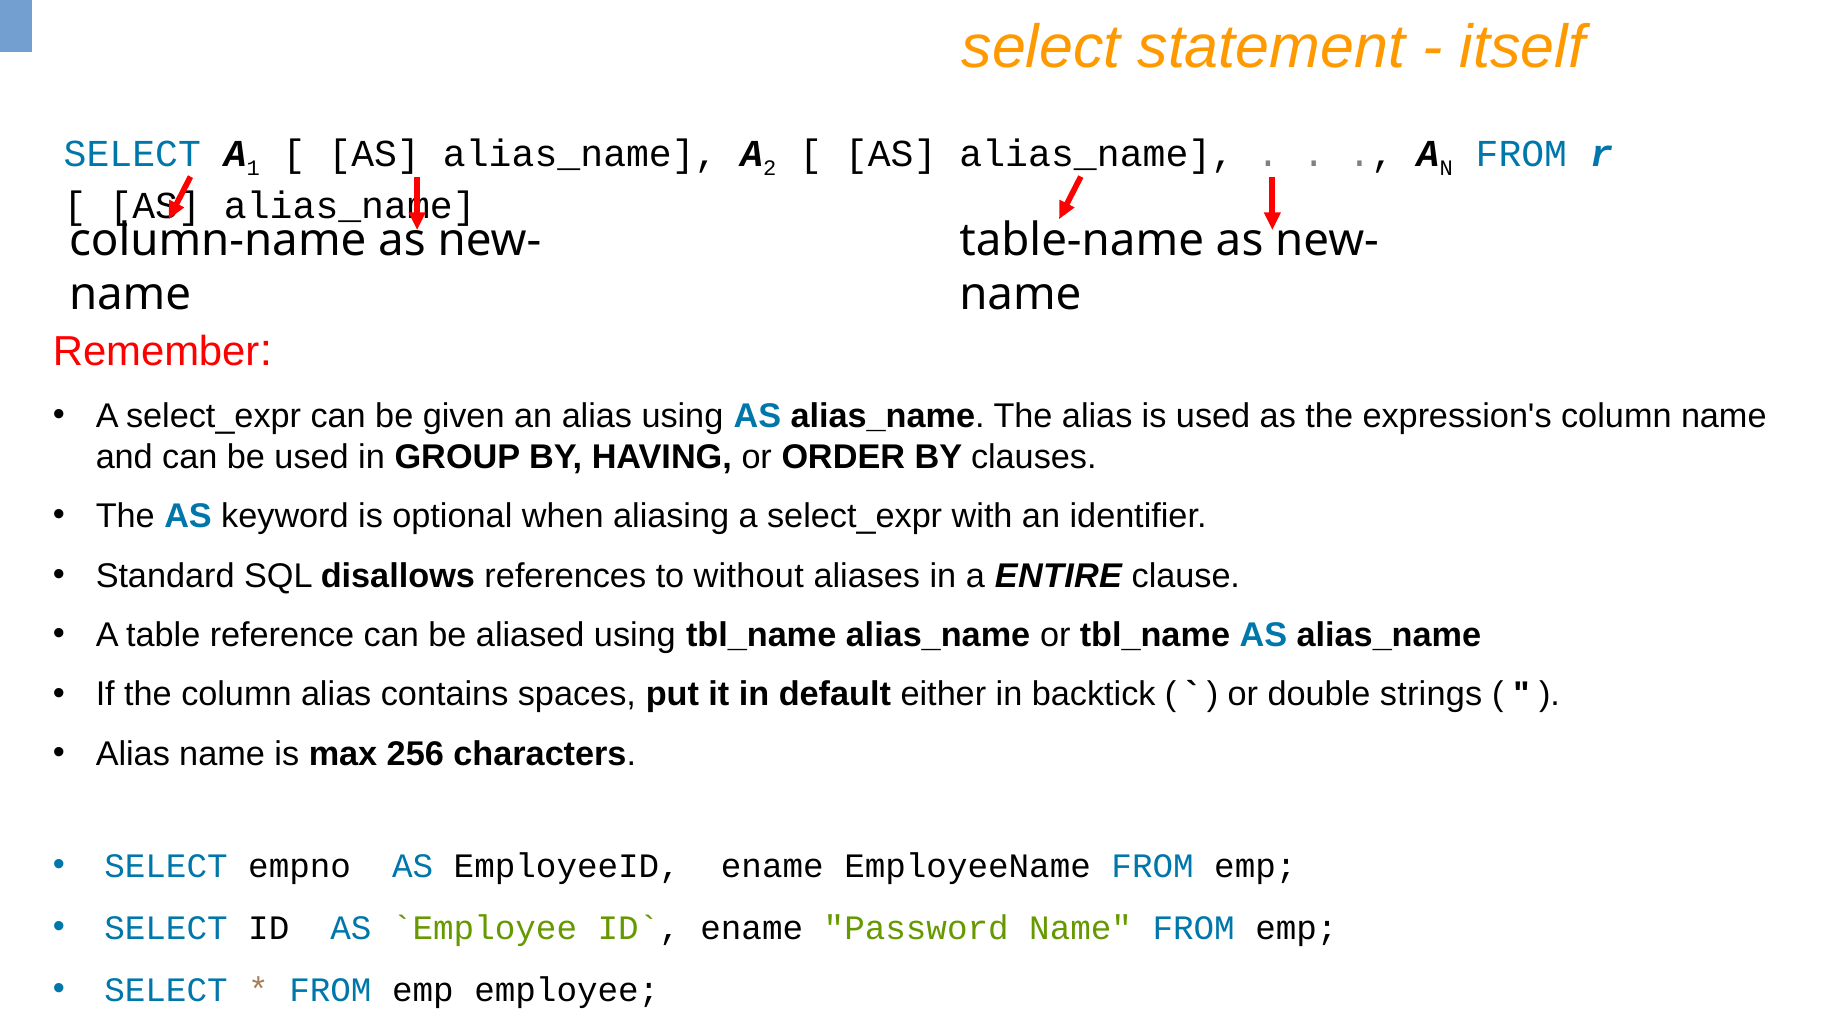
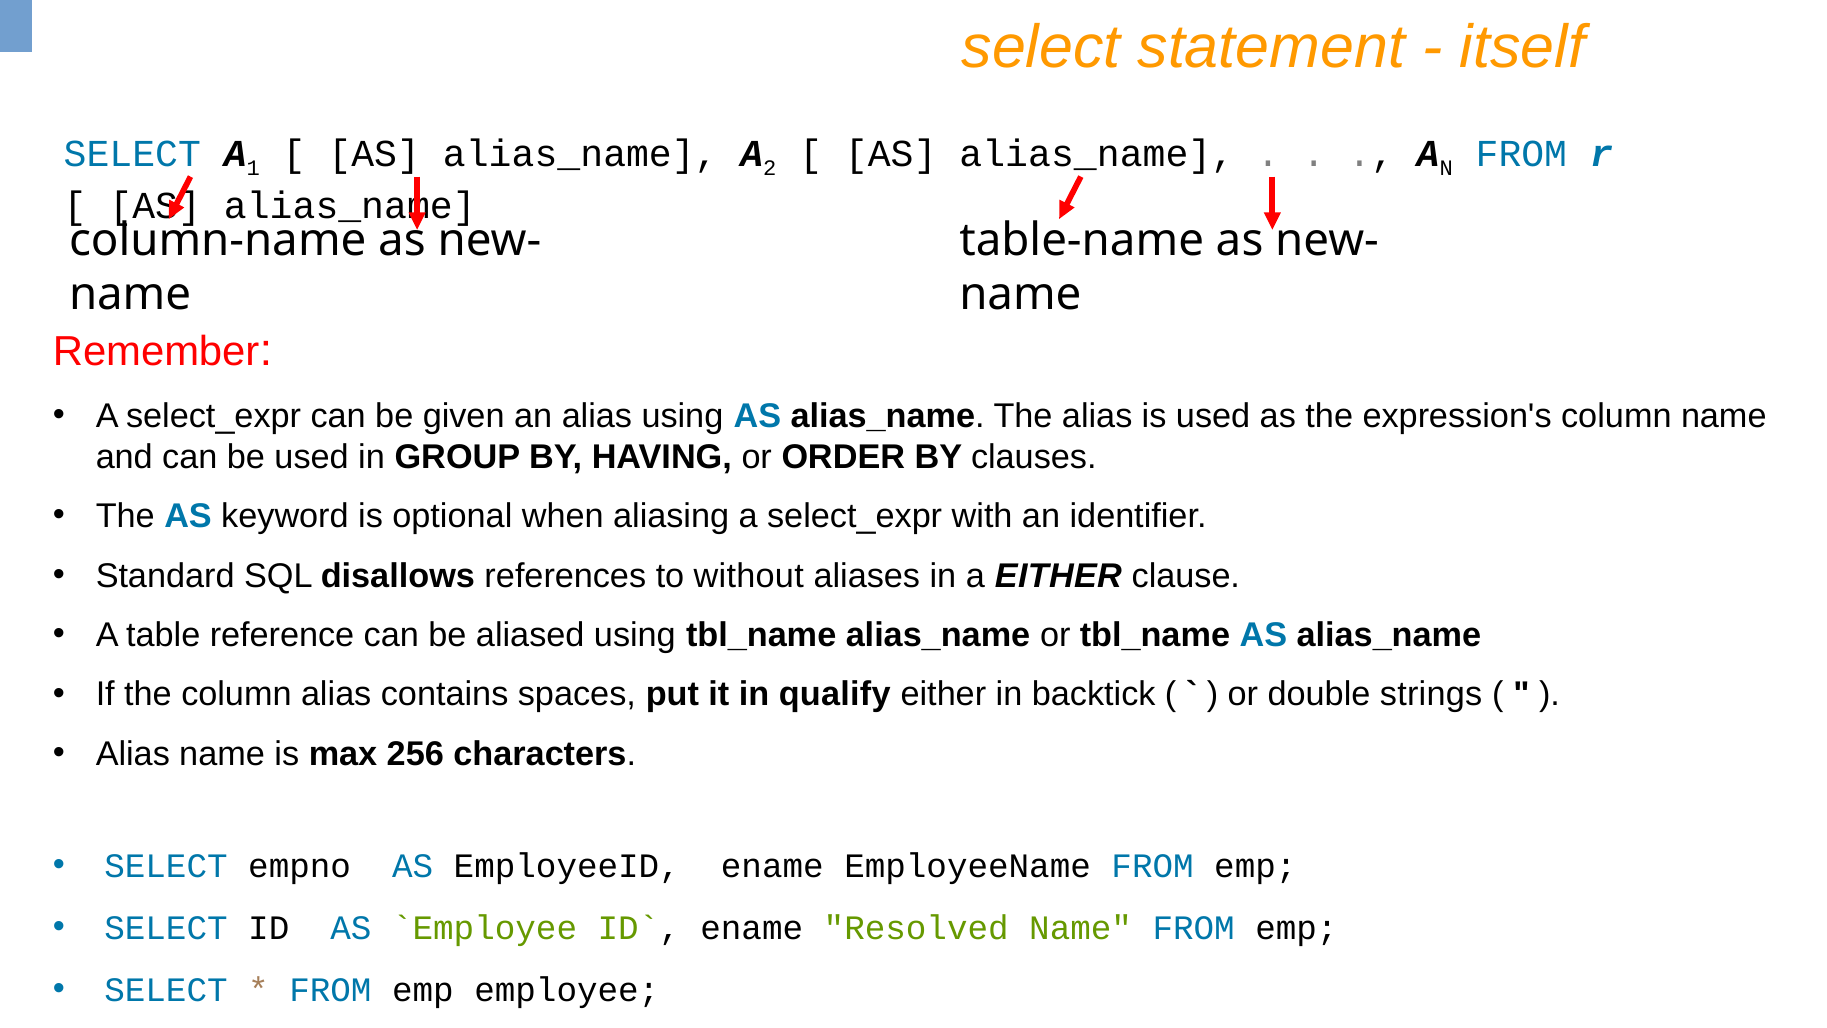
a ENTIRE: ENTIRE -> EITHER
default: default -> qualify
Password: Password -> Resolved
